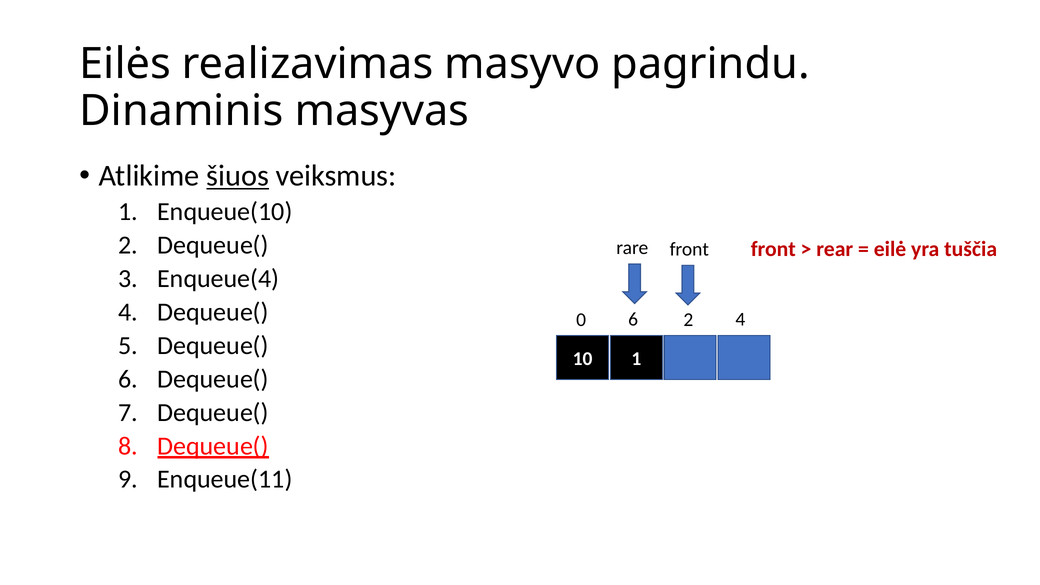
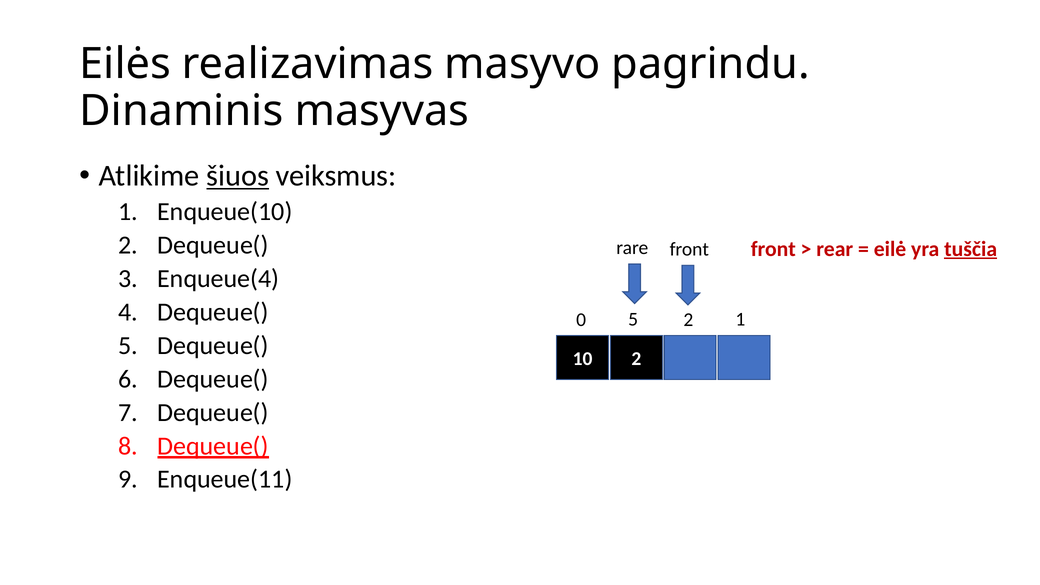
tuščia underline: none -> present
0 6: 6 -> 5
2 4: 4 -> 1
10 1: 1 -> 2
